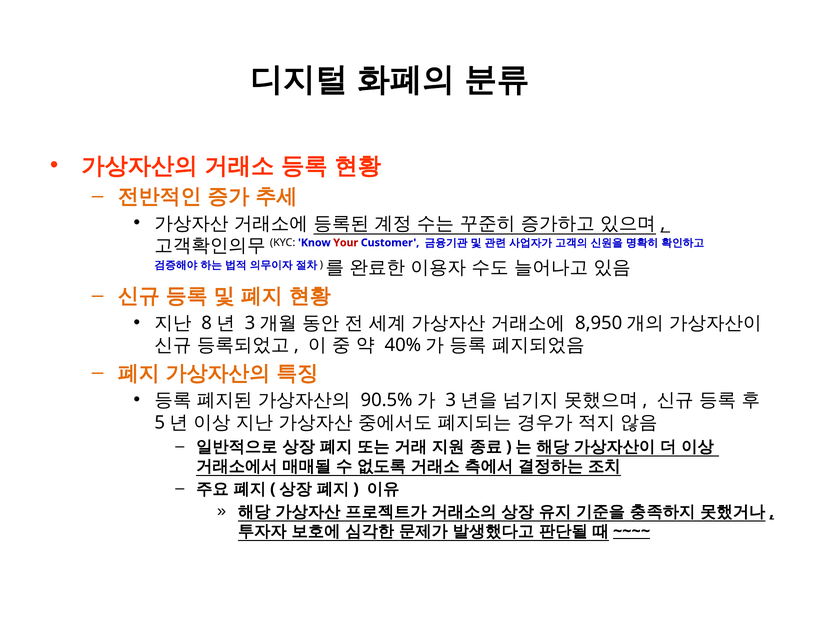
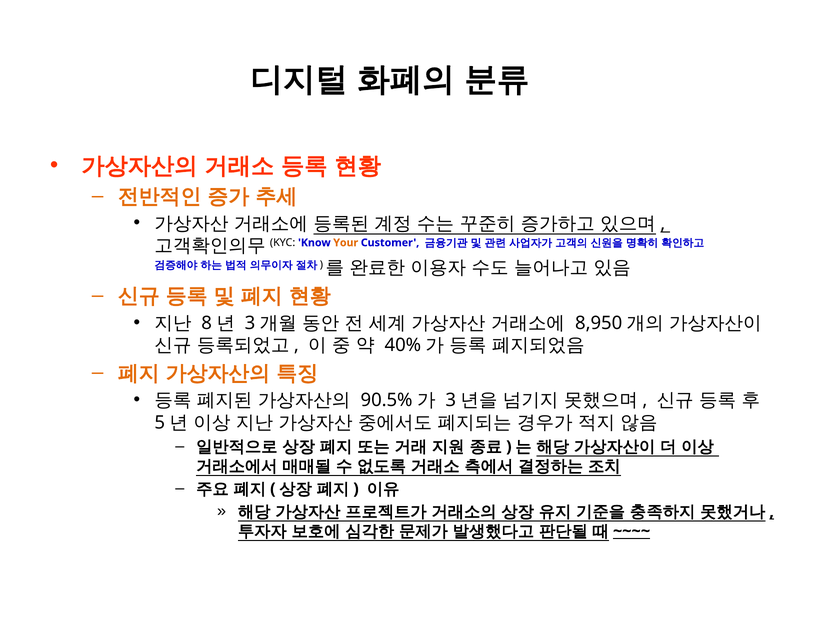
Your colour: red -> orange
